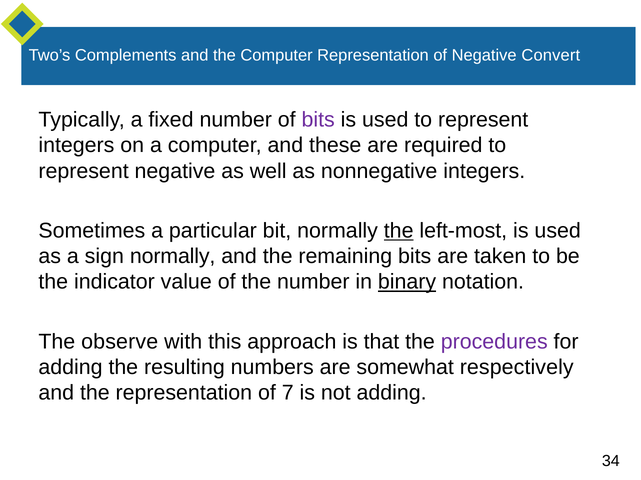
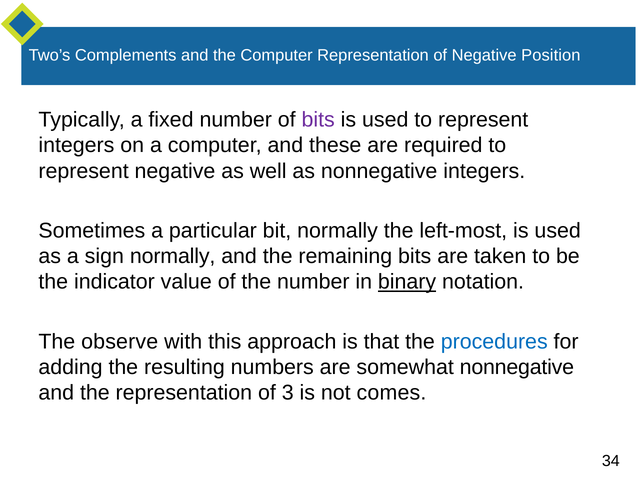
Convert: Convert -> Position
the at (399, 231) underline: present -> none
procedures colour: purple -> blue
somewhat respectively: respectively -> nonnegative
7: 7 -> 3
not adding: adding -> comes
